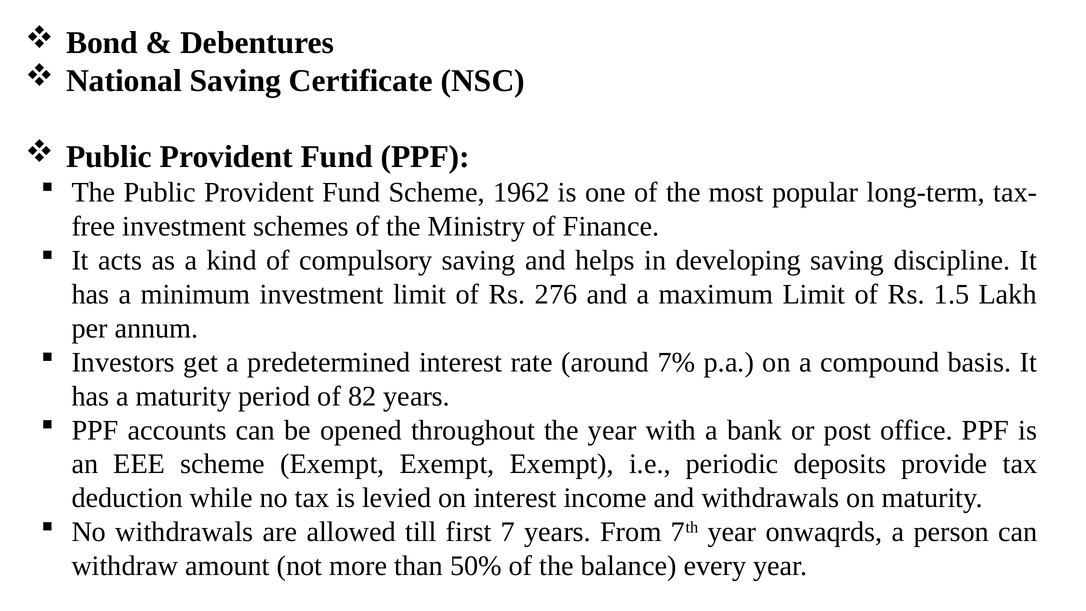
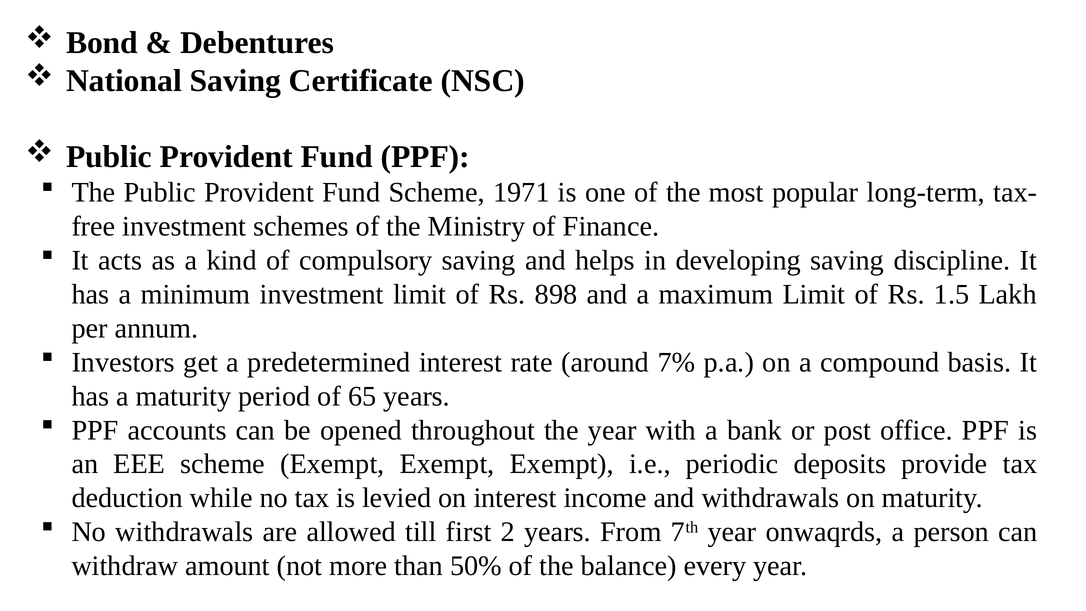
1962: 1962 -> 1971
276: 276 -> 898
82: 82 -> 65
7: 7 -> 2
